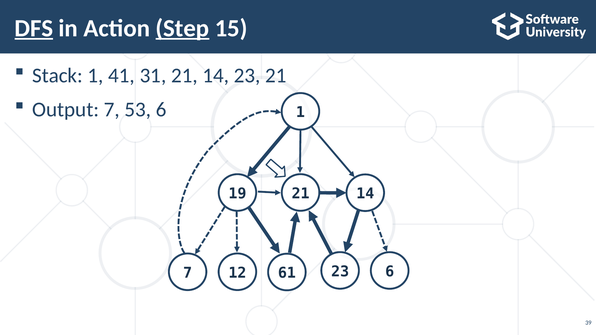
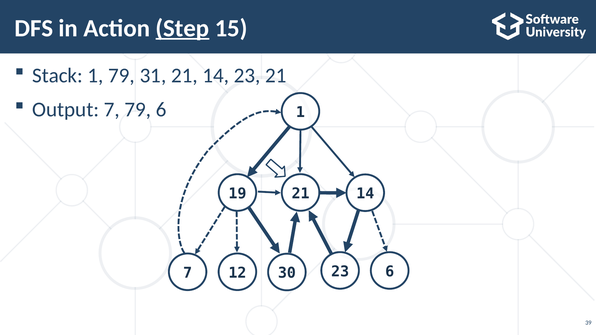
DFS underline: present -> none
1 41: 41 -> 79
7 53: 53 -> 79
61: 61 -> 30
